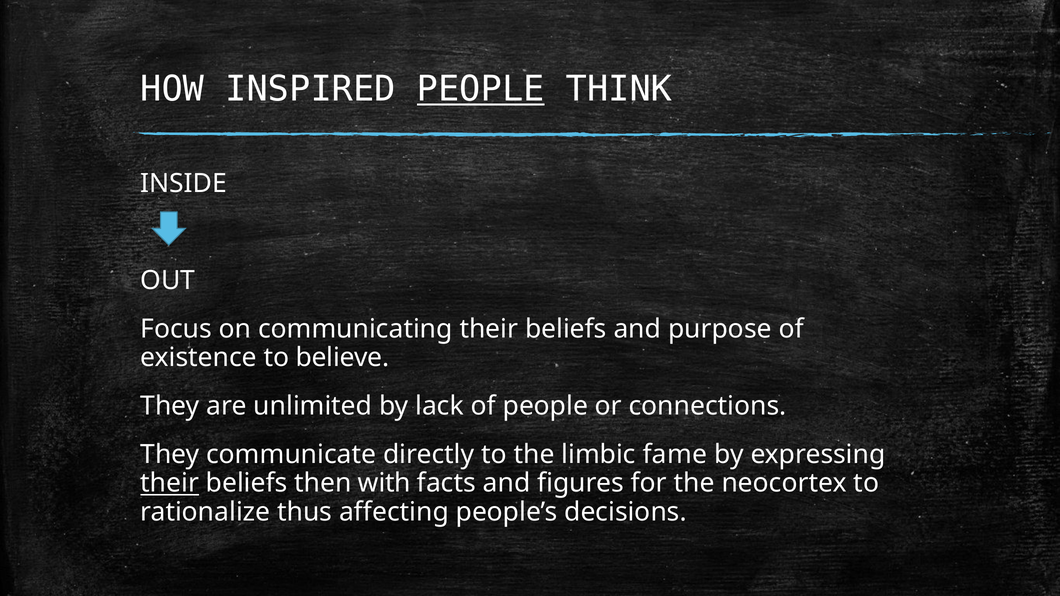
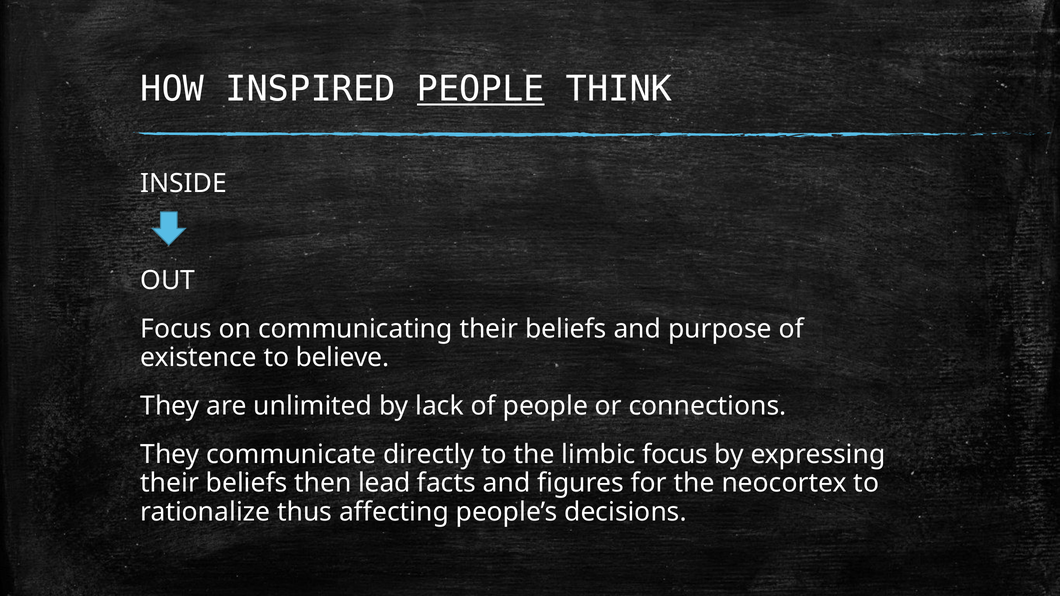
limbic fame: fame -> focus
their at (170, 484) underline: present -> none
with: with -> lead
